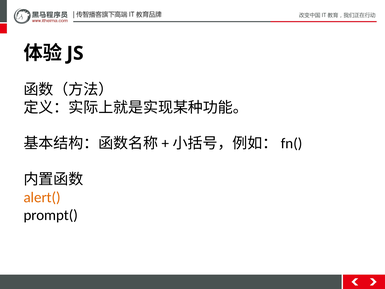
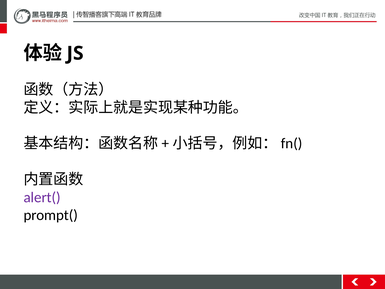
alert( colour: orange -> purple
